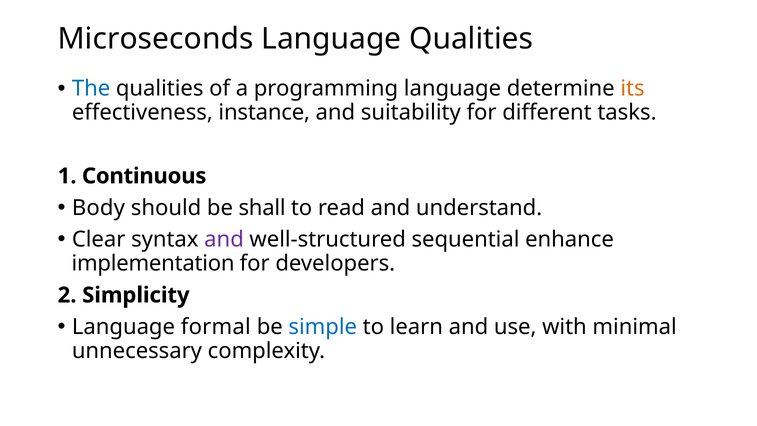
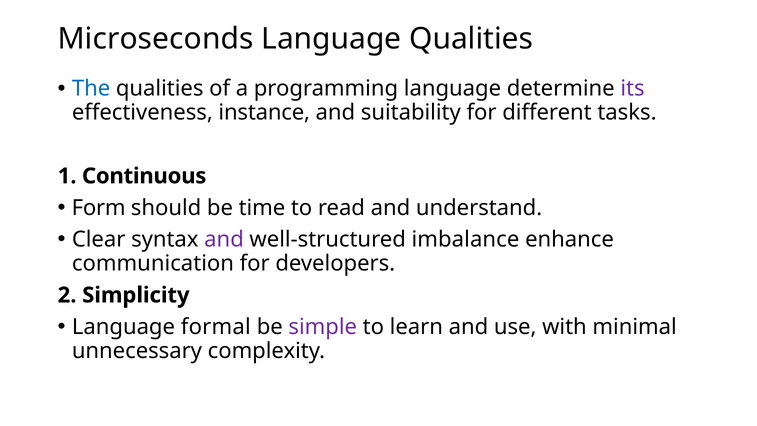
its colour: orange -> purple
Body: Body -> Form
shall: shall -> time
sequential: sequential -> imbalance
implementation: implementation -> communication
simple colour: blue -> purple
